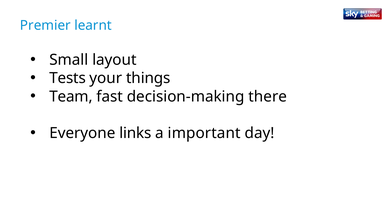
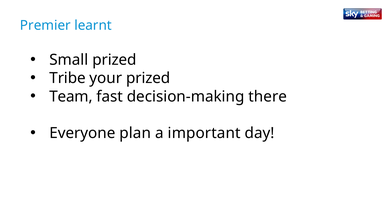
Small layout: layout -> prized
Tests: Tests -> Tribe
your things: things -> prized
links: links -> plan
